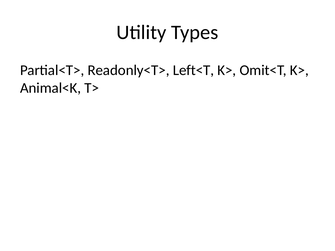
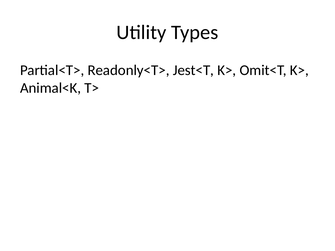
Left<T: Left<T -> Jest<T
